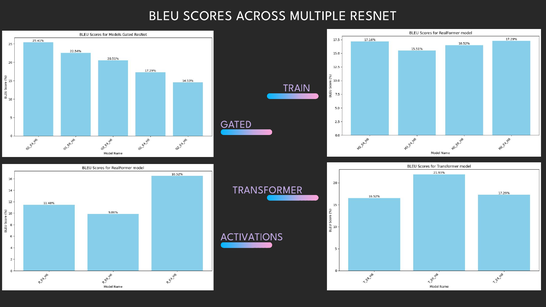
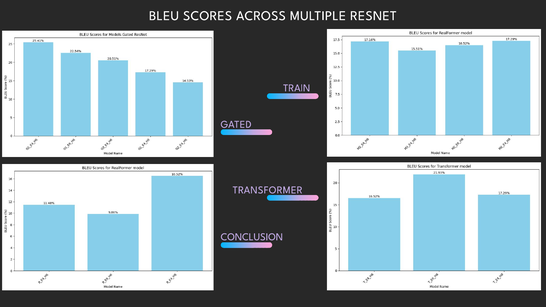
ACTIVATIONS: ACTIVATIONS -> CONCLUSION
